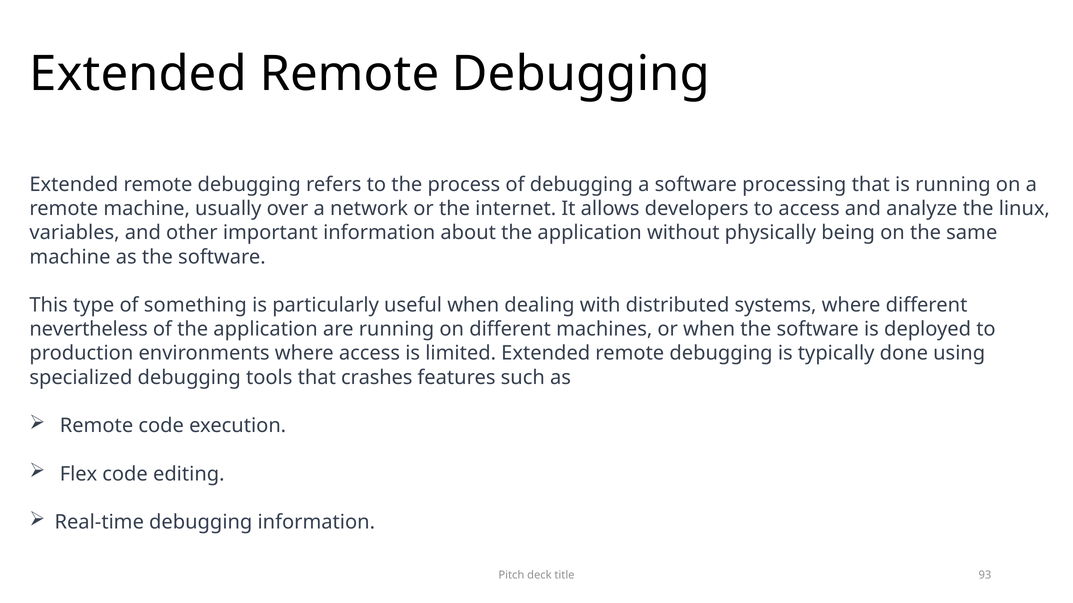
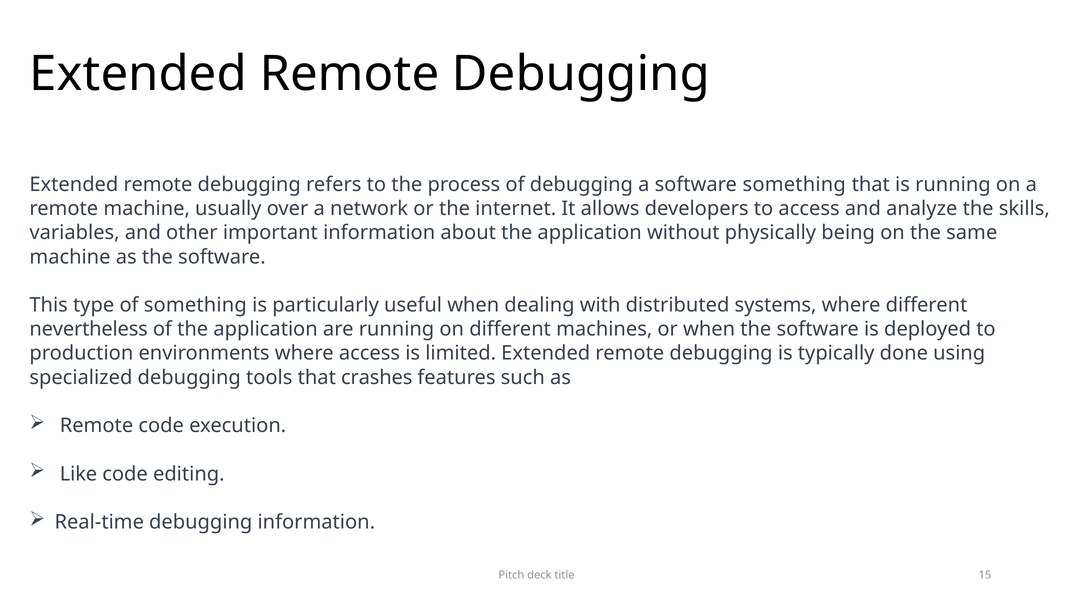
software processing: processing -> something
linux: linux -> skills
Flex: Flex -> Like
93: 93 -> 15
